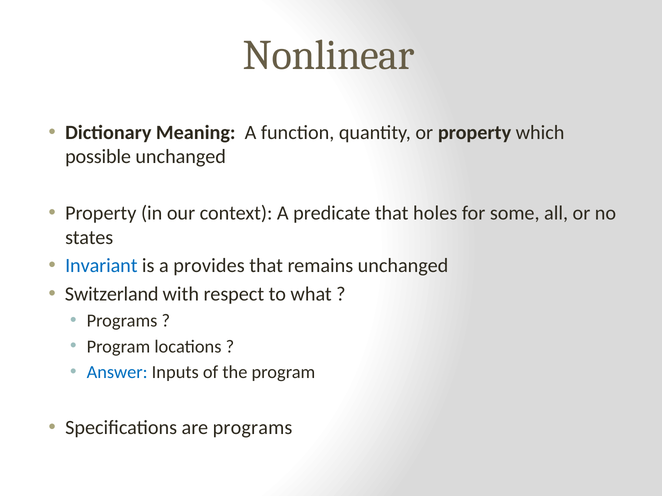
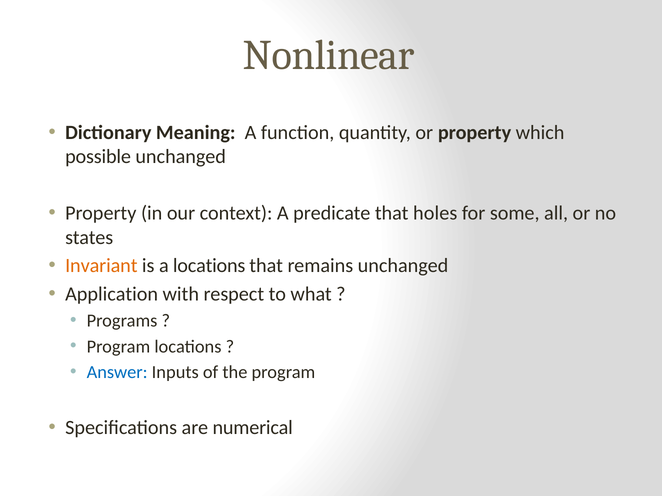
Invariant colour: blue -> orange
a provides: provides -> locations
Switzerland: Switzerland -> Application
are programs: programs -> numerical
